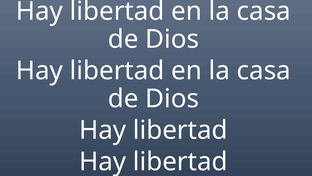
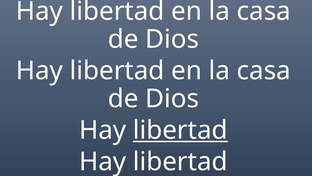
libertad at (180, 130) underline: none -> present
